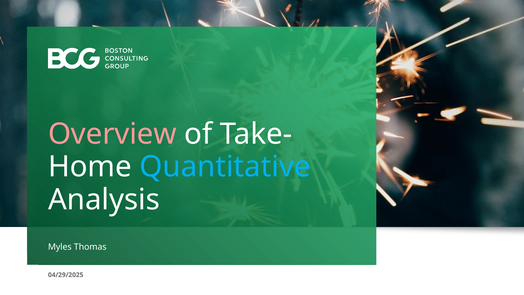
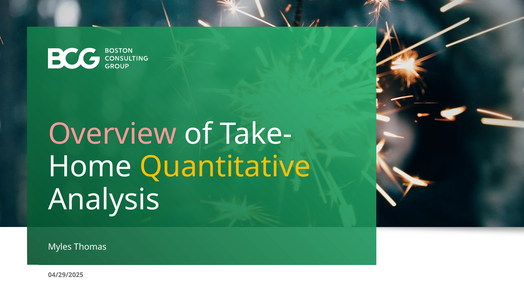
Quantitative colour: light blue -> yellow
